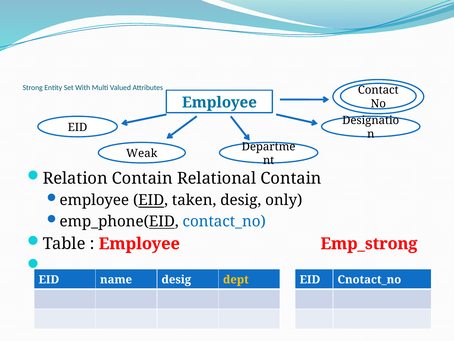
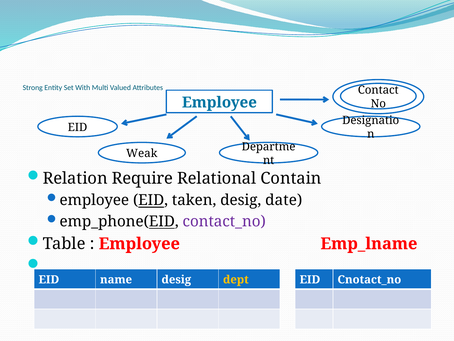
Relation Contain: Contain -> Require
only: only -> date
contact_no colour: blue -> purple
Emp_strong: Emp_strong -> Emp_lname
